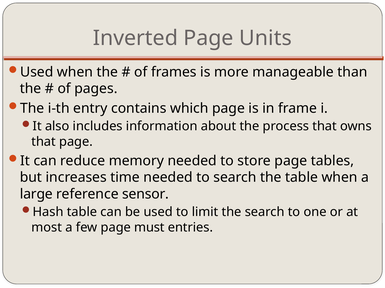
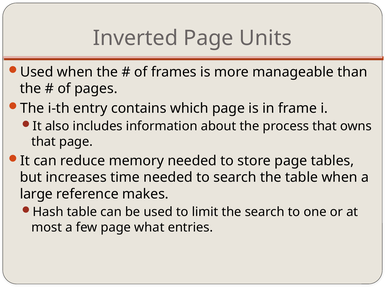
sensor: sensor -> makes
must: must -> what
